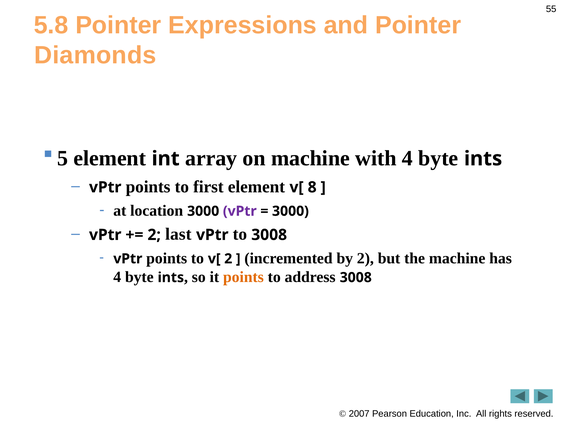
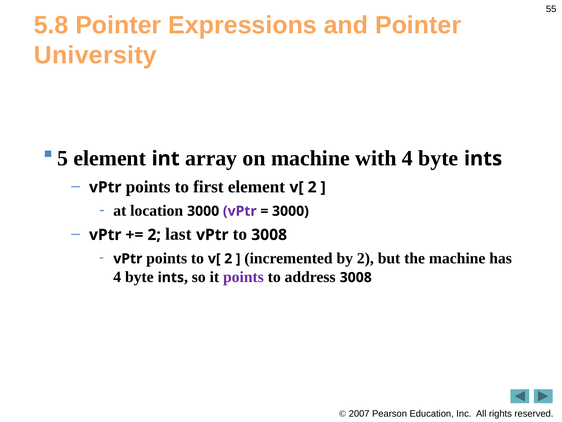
Diamonds: Diamonds -> University
element v[ 8: 8 -> 2
points at (243, 277) colour: orange -> purple
